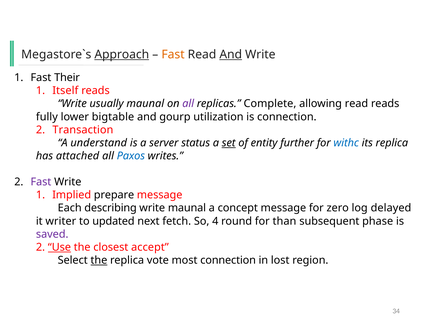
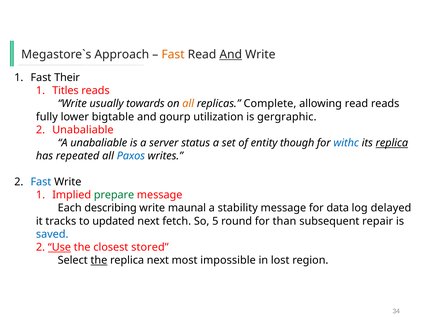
Approach underline: present -> none
Itself: Itself -> Titles
usually maunal: maunal -> towards
all at (188, 104) colour: purple -> orange
is connection: connection -> gergraphic
2 Transaction: Transaction -> Unabaliable
A understand: understand -> unabaliable
set underline: present -> none
further: further -> though
replica at (392, 143) underline: none -> present
attached: attached -> repeated
Fast at (41, 182) colour: purple -> blue
prepare colour: black -> green
concept: concept -> stability
zero: zero -> data
writer: writer -> tracks
4: 4 -> 5
phase: phase -> repair
saved colour: purple -> blue
accept: accept -> stored
replica vote: vote -> next
most connection: connection -> impossible
